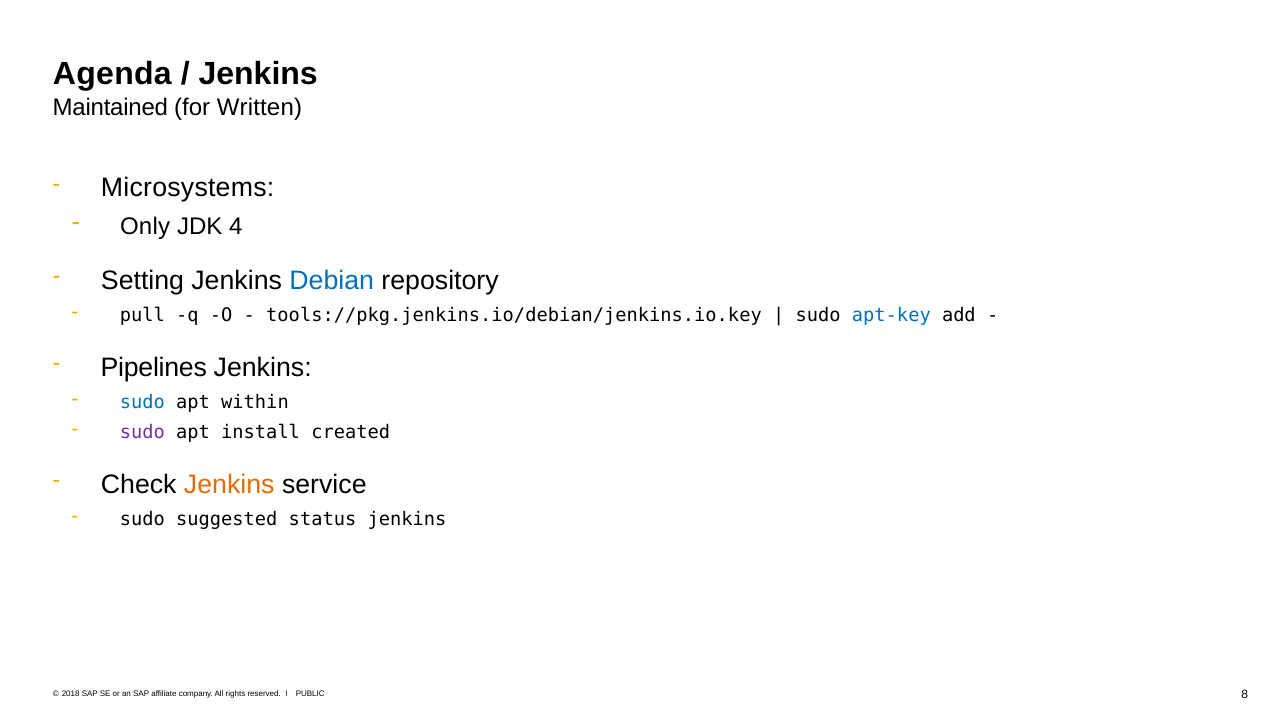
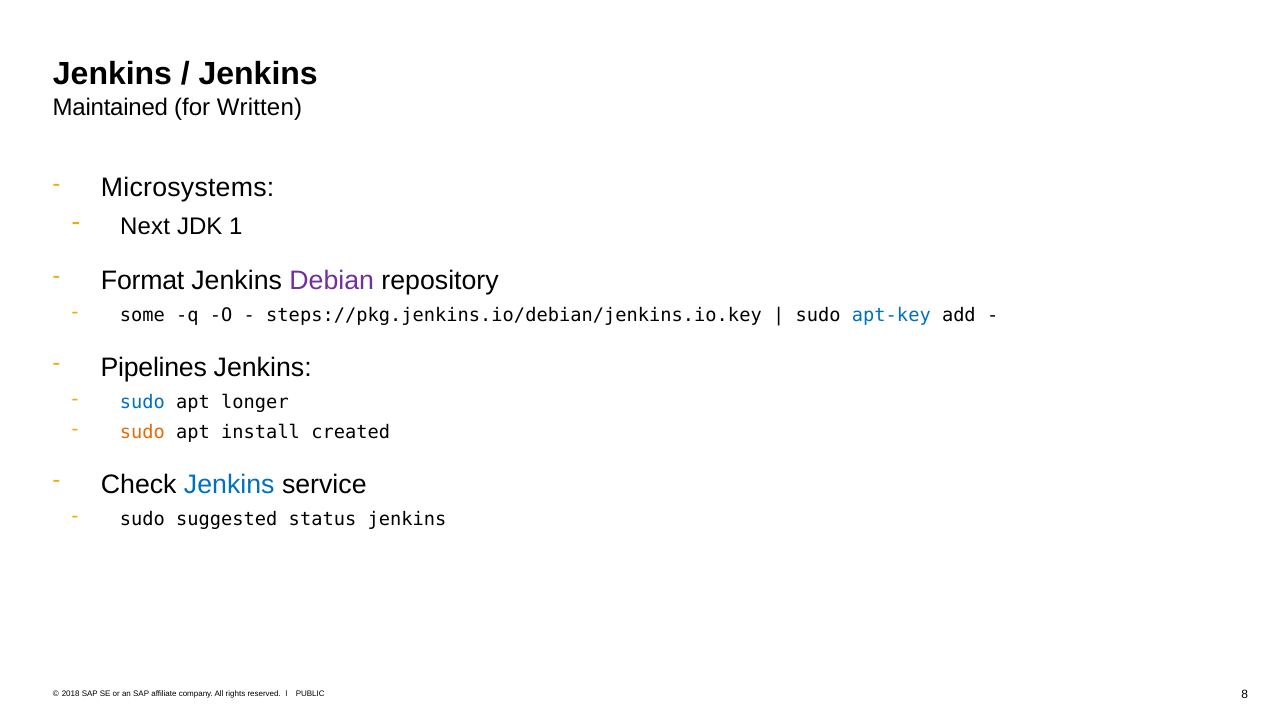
Agenda at (112, 74): Agenda -> Jenkins
Only: Only -> Next
4: 4 -> 1
Setting: Setting -> Format
Debian colour: blue -> purple
pull: pull -> some
tools://pkg.jenkins.io/debian/jenkins.io.key: tools://pkg.jenkins.io/debian/jenkins.io.key -> steps://pkg.jenkins.io/debian/jenkins.io.key
within: within -> longer
sudo at (142, 433) colour: purple -> orange
Jenkins at (229, 485) colour: orange -> blue
